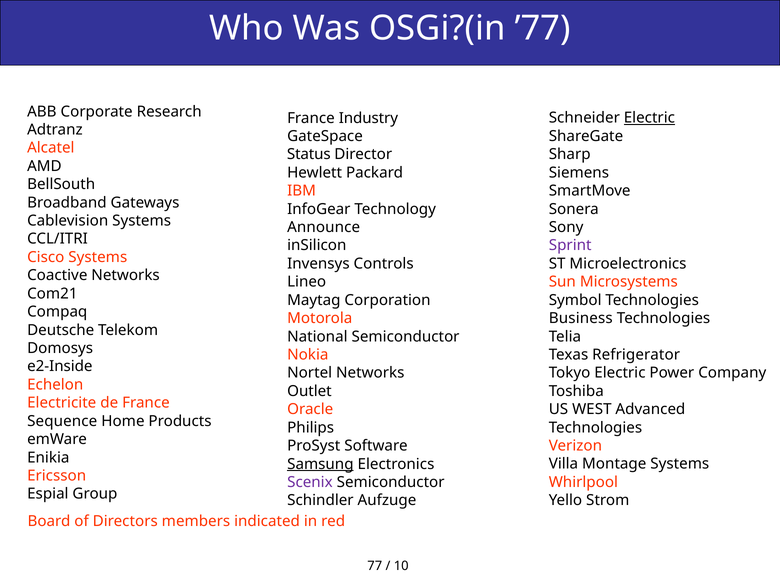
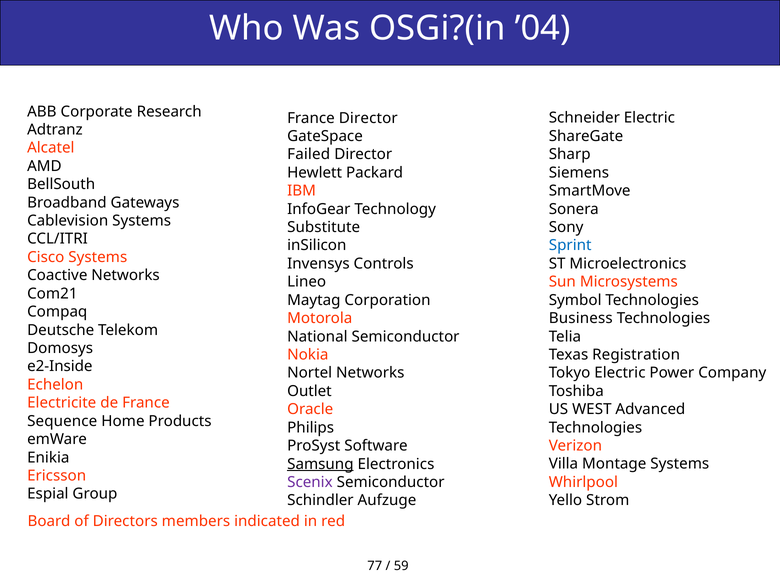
’77: ’77 -> ’04
France Industry: Industry -> Director
Electric at (649, 118) underline: present -> none
Status: Status -> Failed
Announce: Announce -> Substitute
Sprint colour: purple -> blue
Refrigerator: Refrigerator -> Registration
10: 10 -> 59
